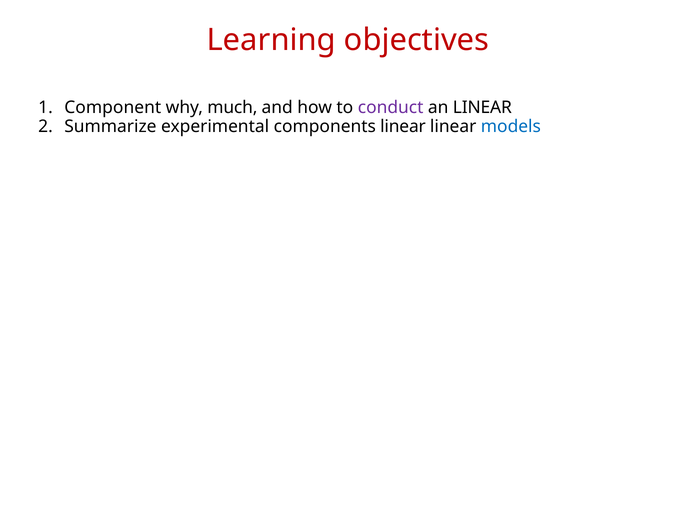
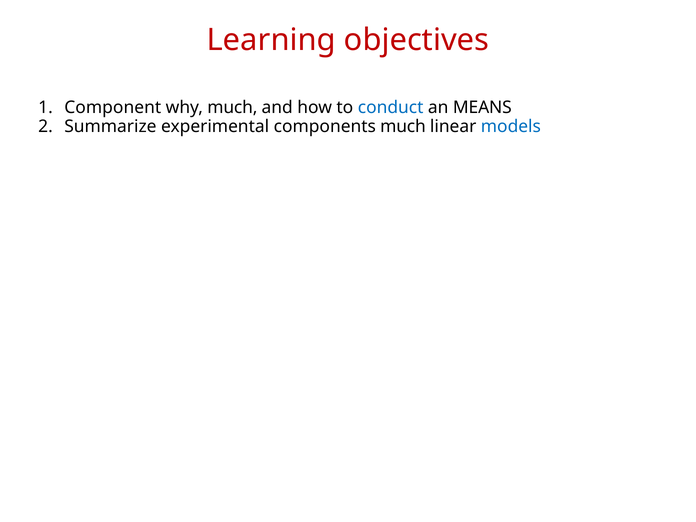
conduct colour: purple -> blue
an LINEAR: LINEAR -> MEANS
components linear: linear -> much
